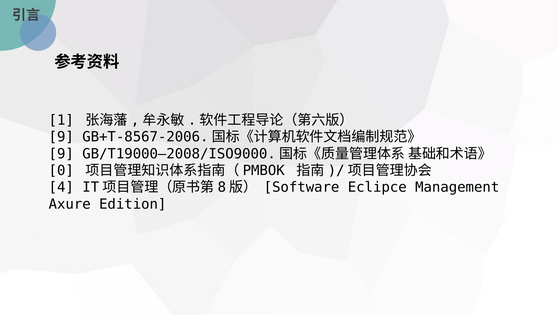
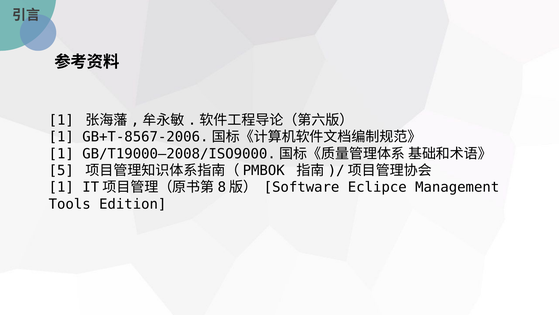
9 at (61, 137): 9 -> 1
9 at (61, 153): 9 -> 1
0: 0 -> 5
4 at (61, 187): 4 -> 1
Axure: Axure -> Tools
